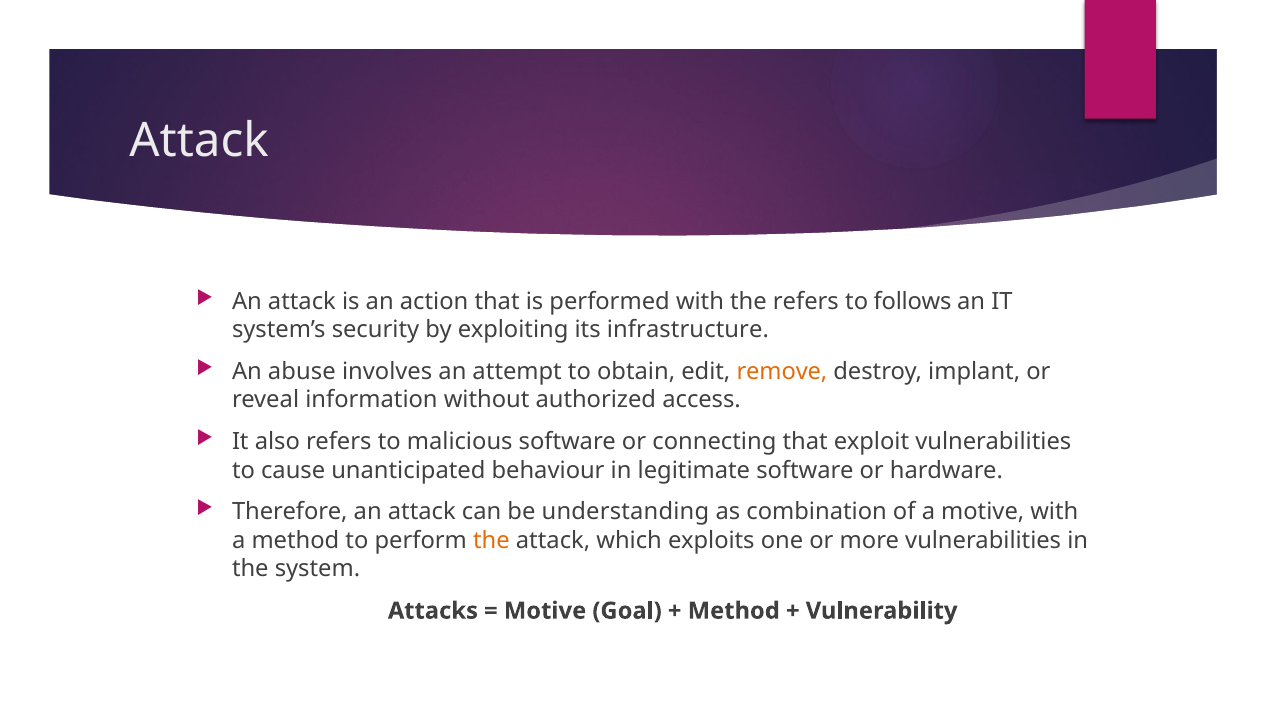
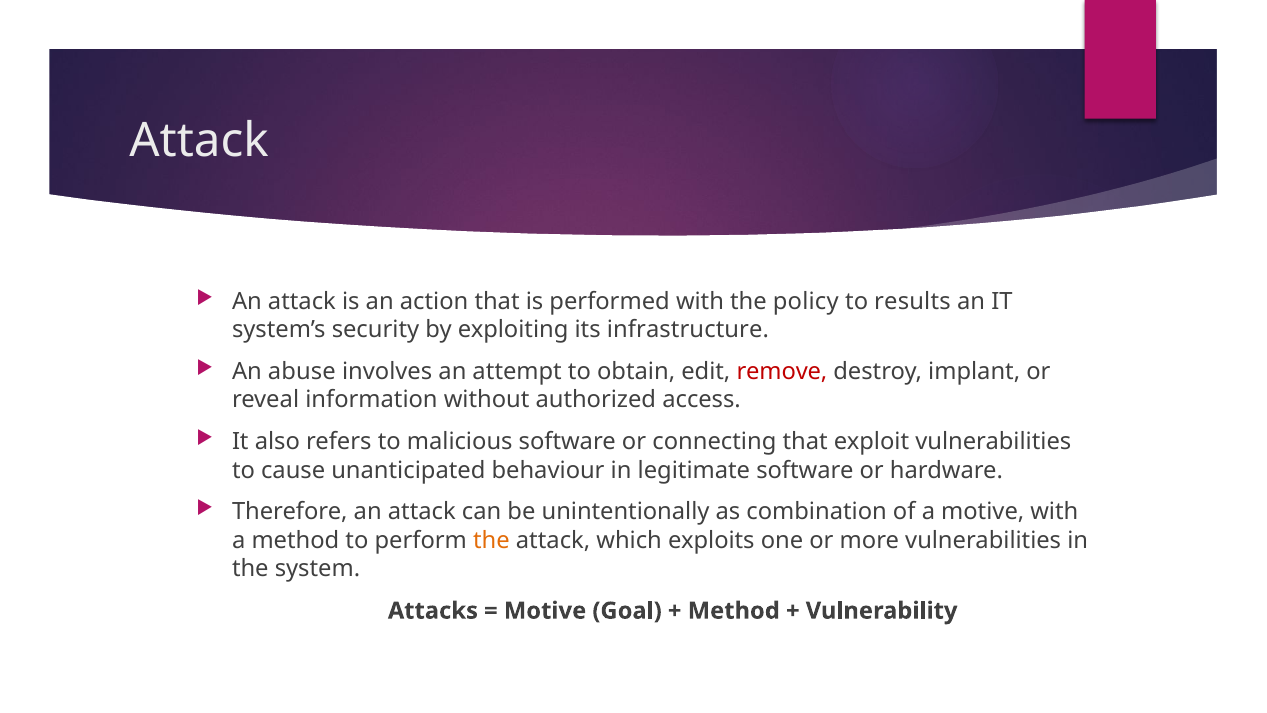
the refers: refers -> policy
follows: follows -> results
remove colour: orange -> red
understanding: understanding -> unintentionally
